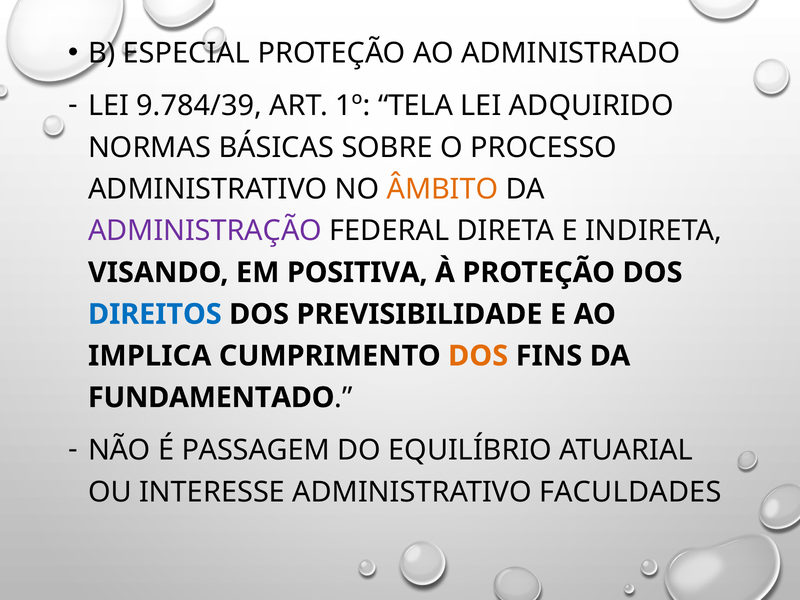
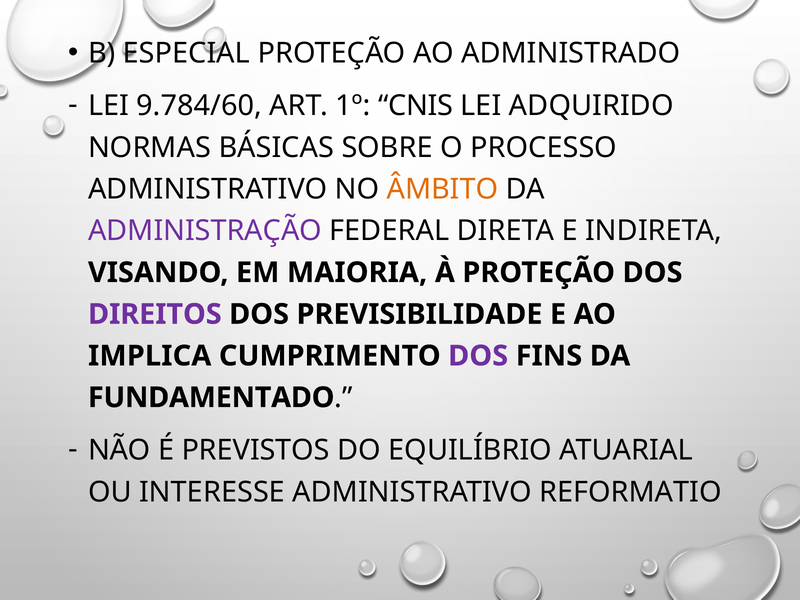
9.784/39: 9.784/39 -> 9.784/60
TELA: TELA -> CNIS
POSITIVA: POSITIVA -> MAIORIA
DIREITOS colour: blue -> purple
DOS at (478, 356) colour: orange -> purple
PASSAGEM: PASSAGEM -> PREVISTOS
FACULDADES: FACULDADES -> REFORMATIO
